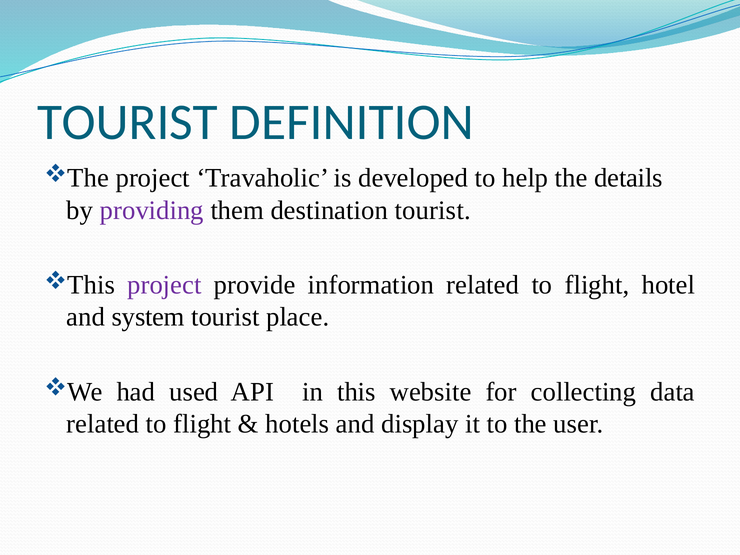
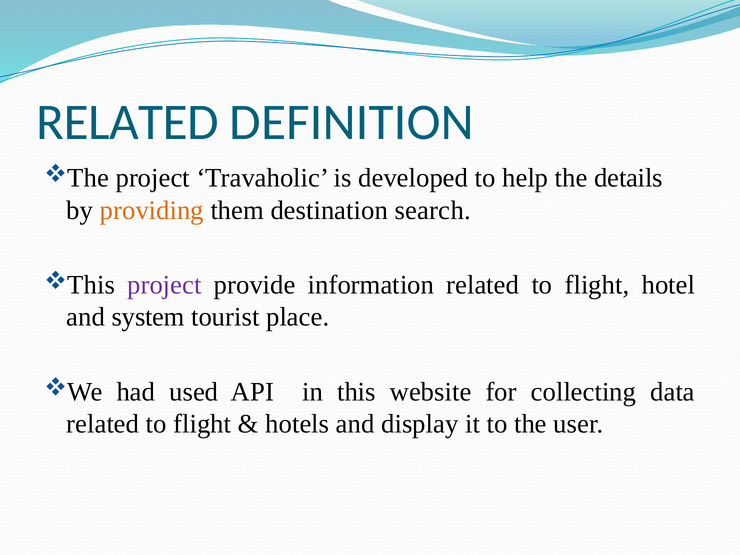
TOURIST at (127, 122): TOURIST -> RELATED
providing colour: purple -> orange
destination tourist: tourist -> search
